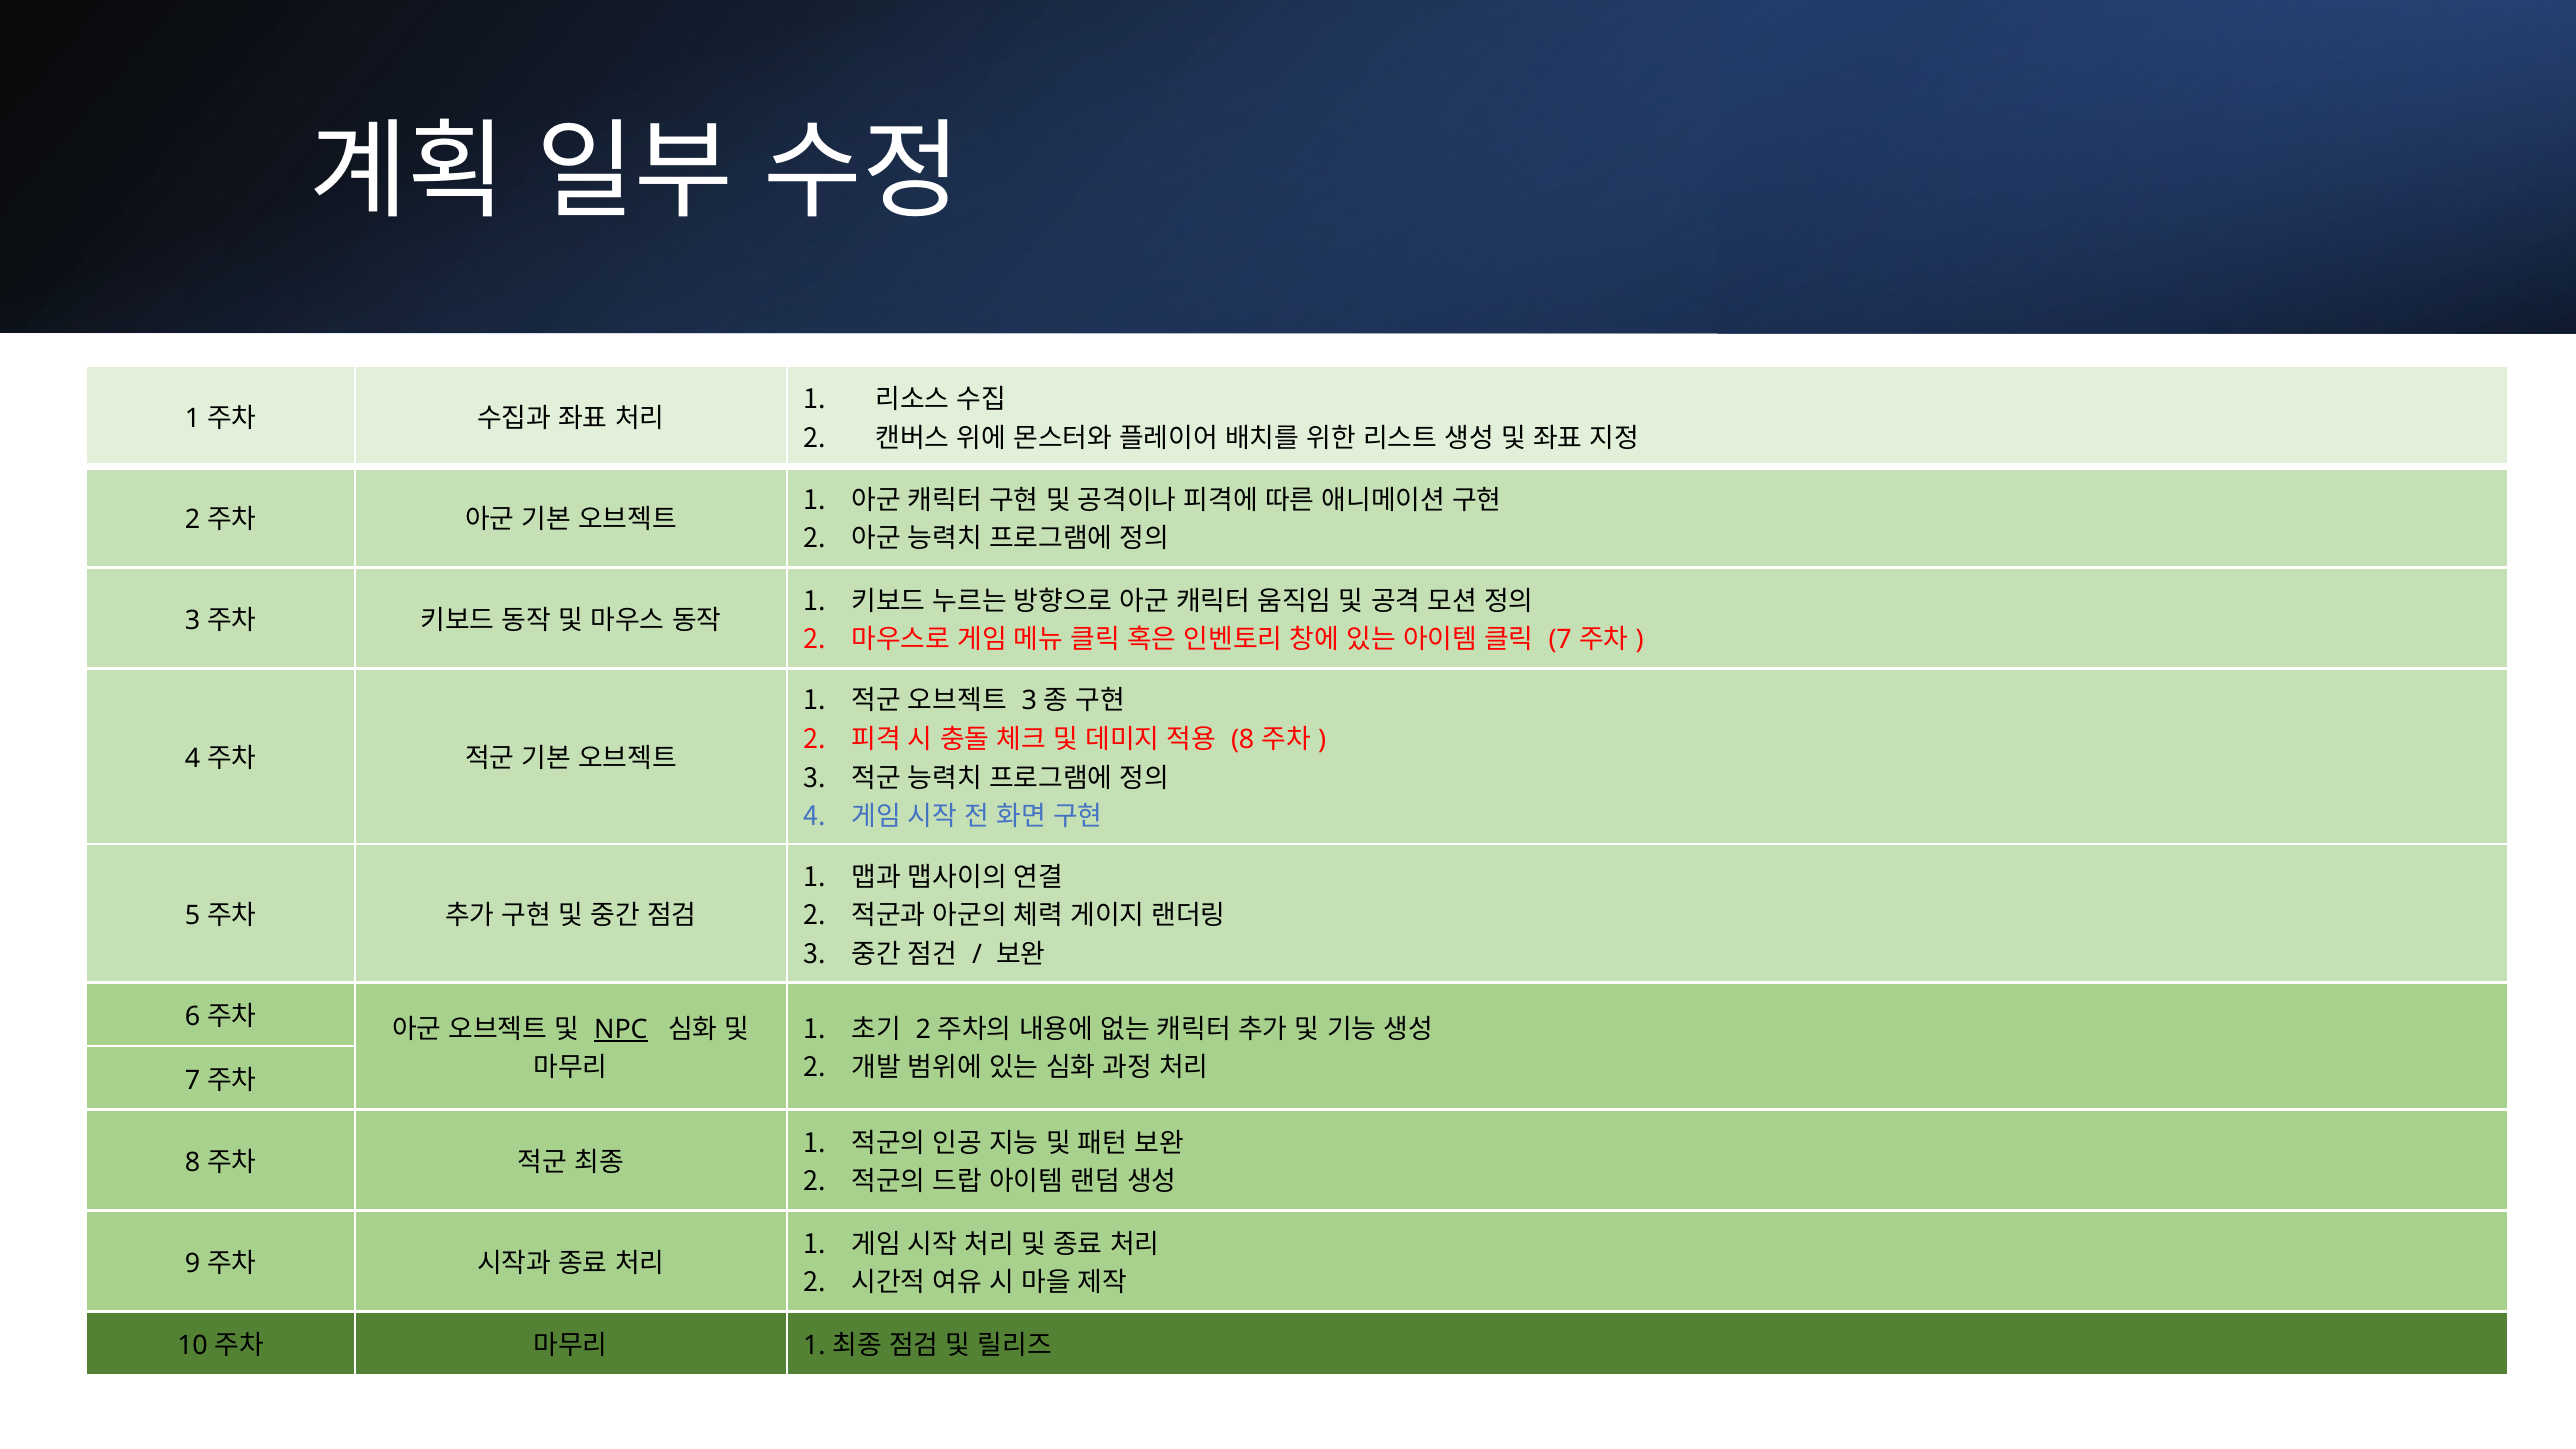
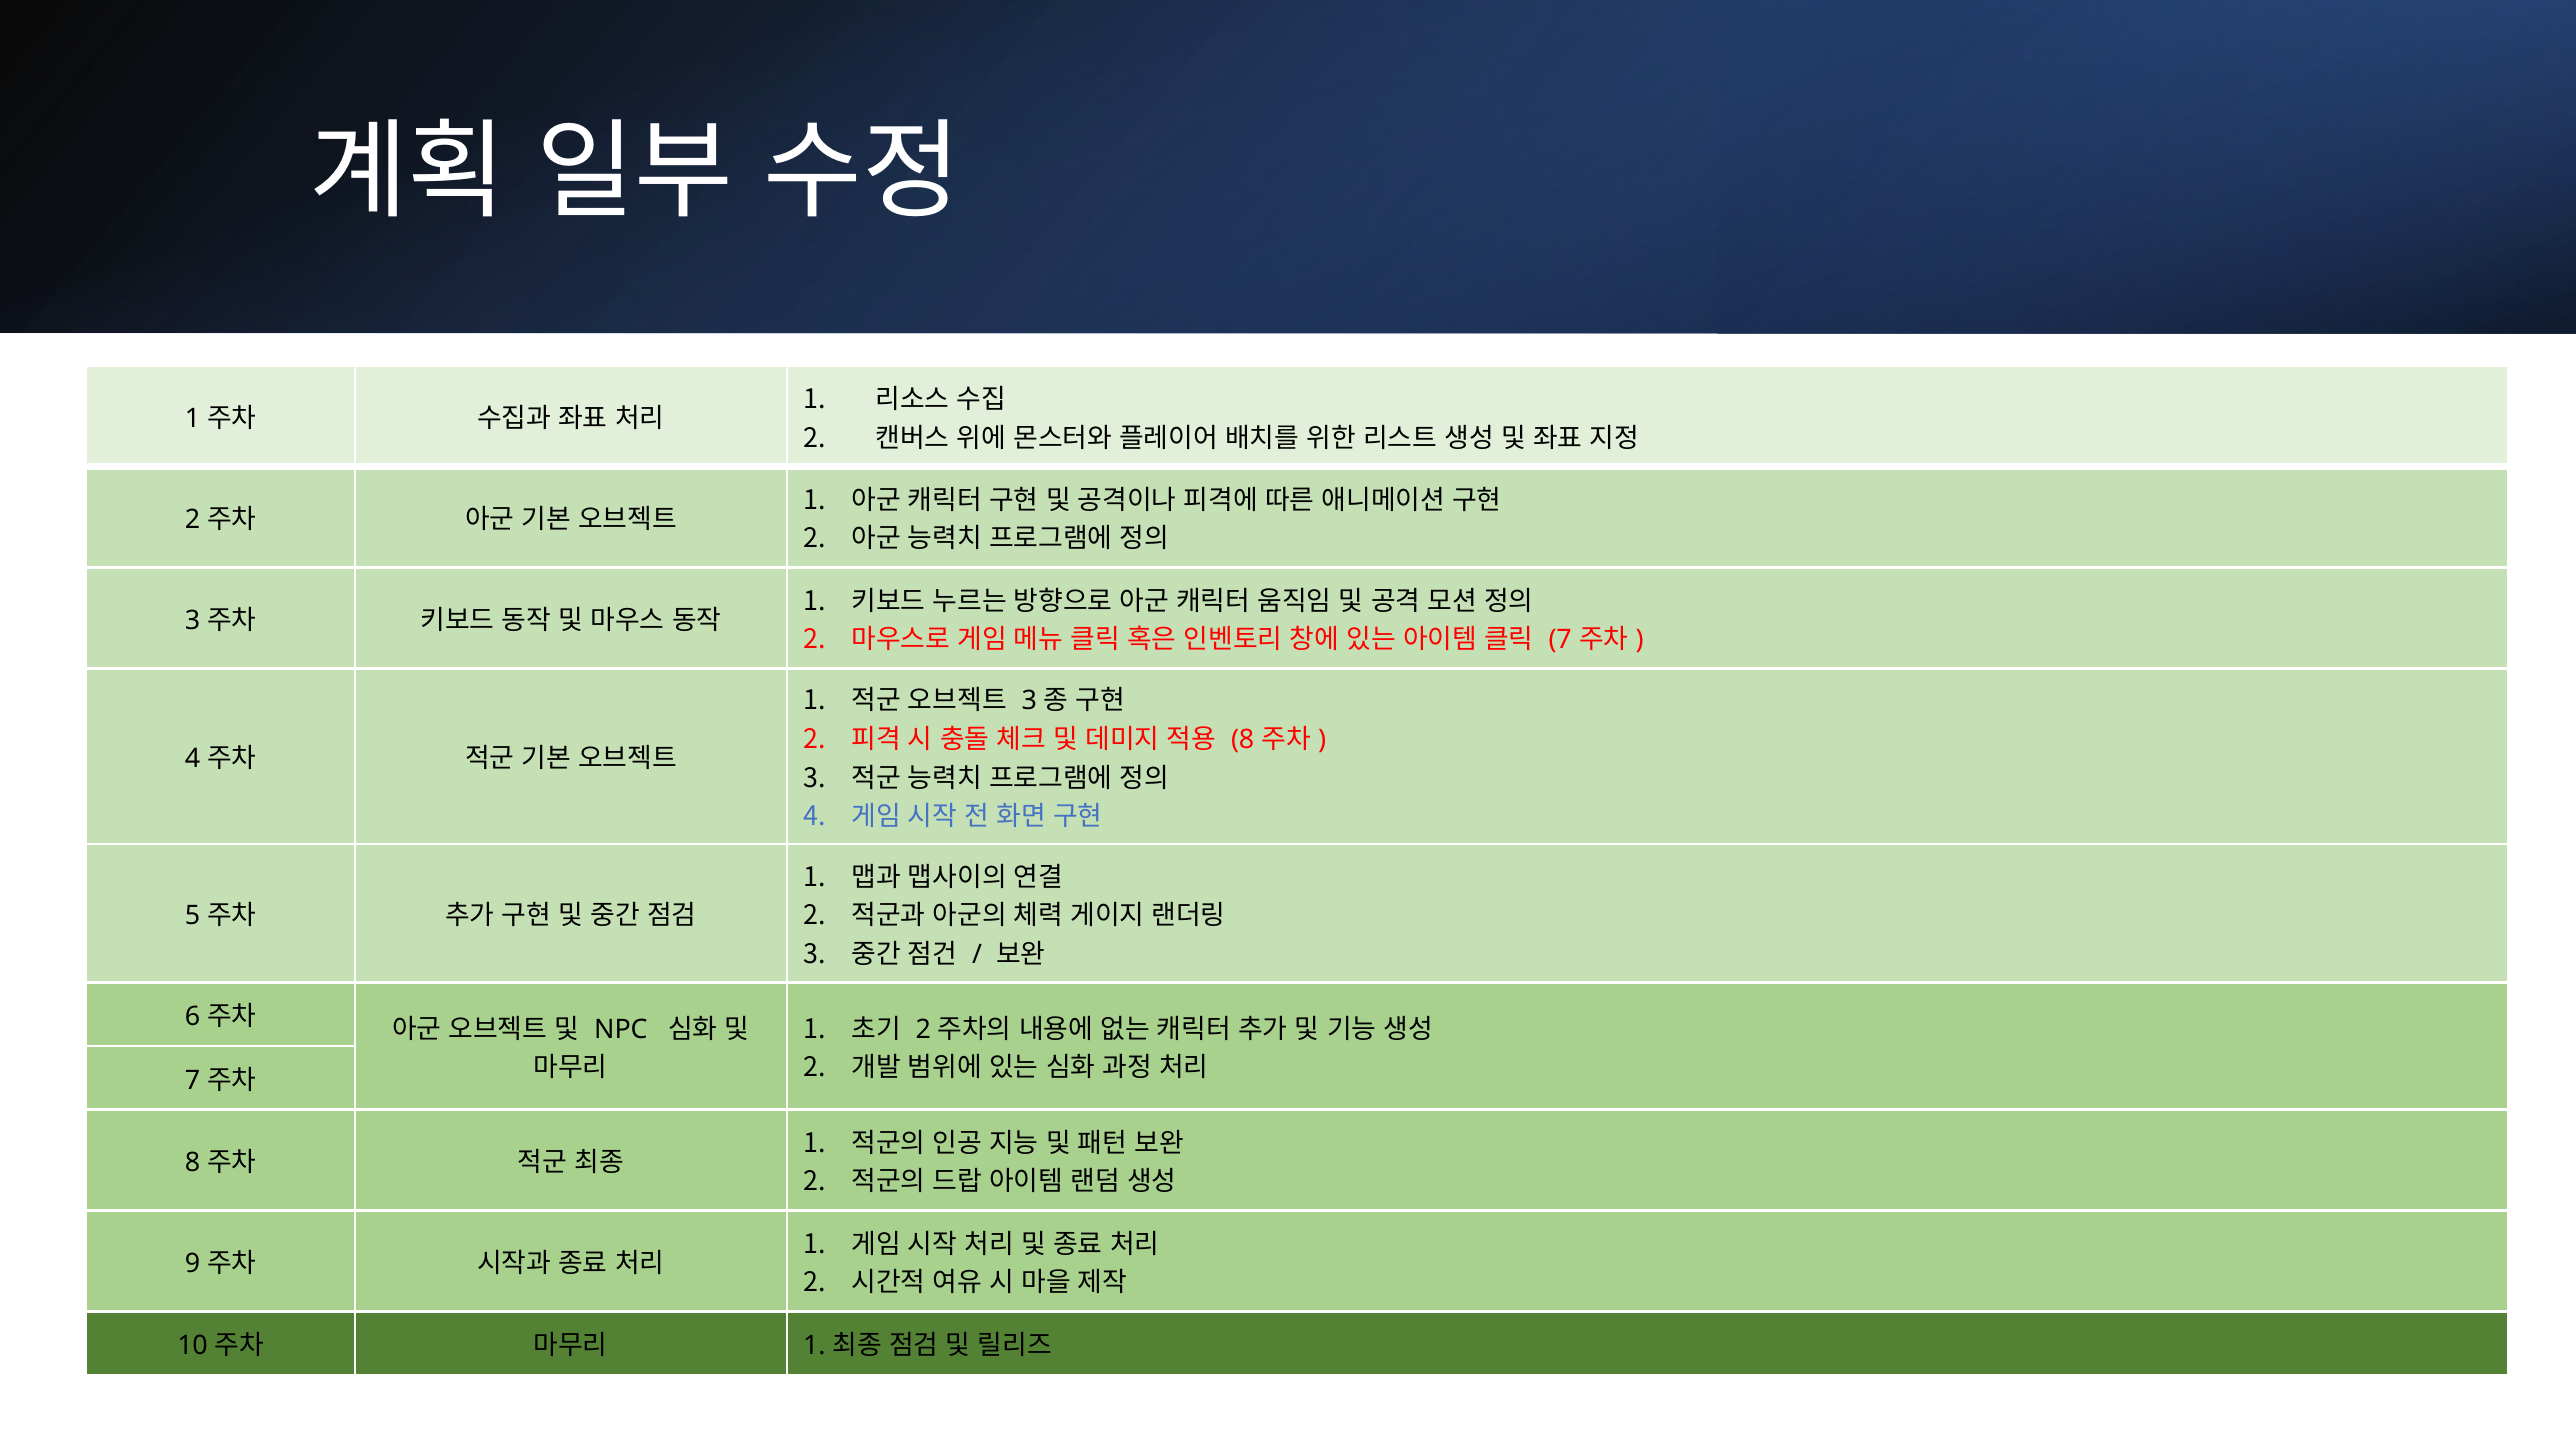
NPC underline: present -> none
